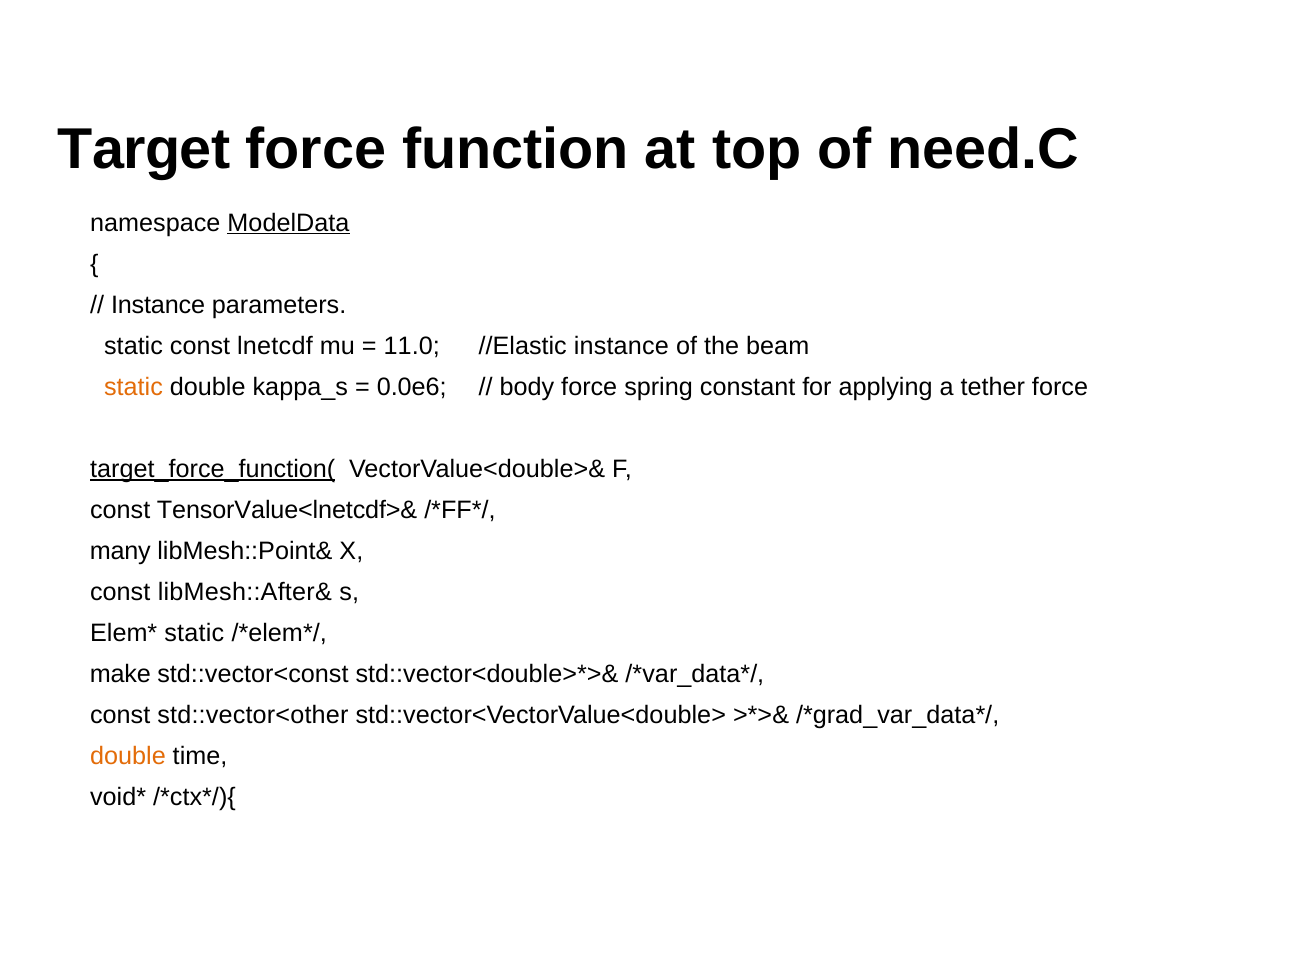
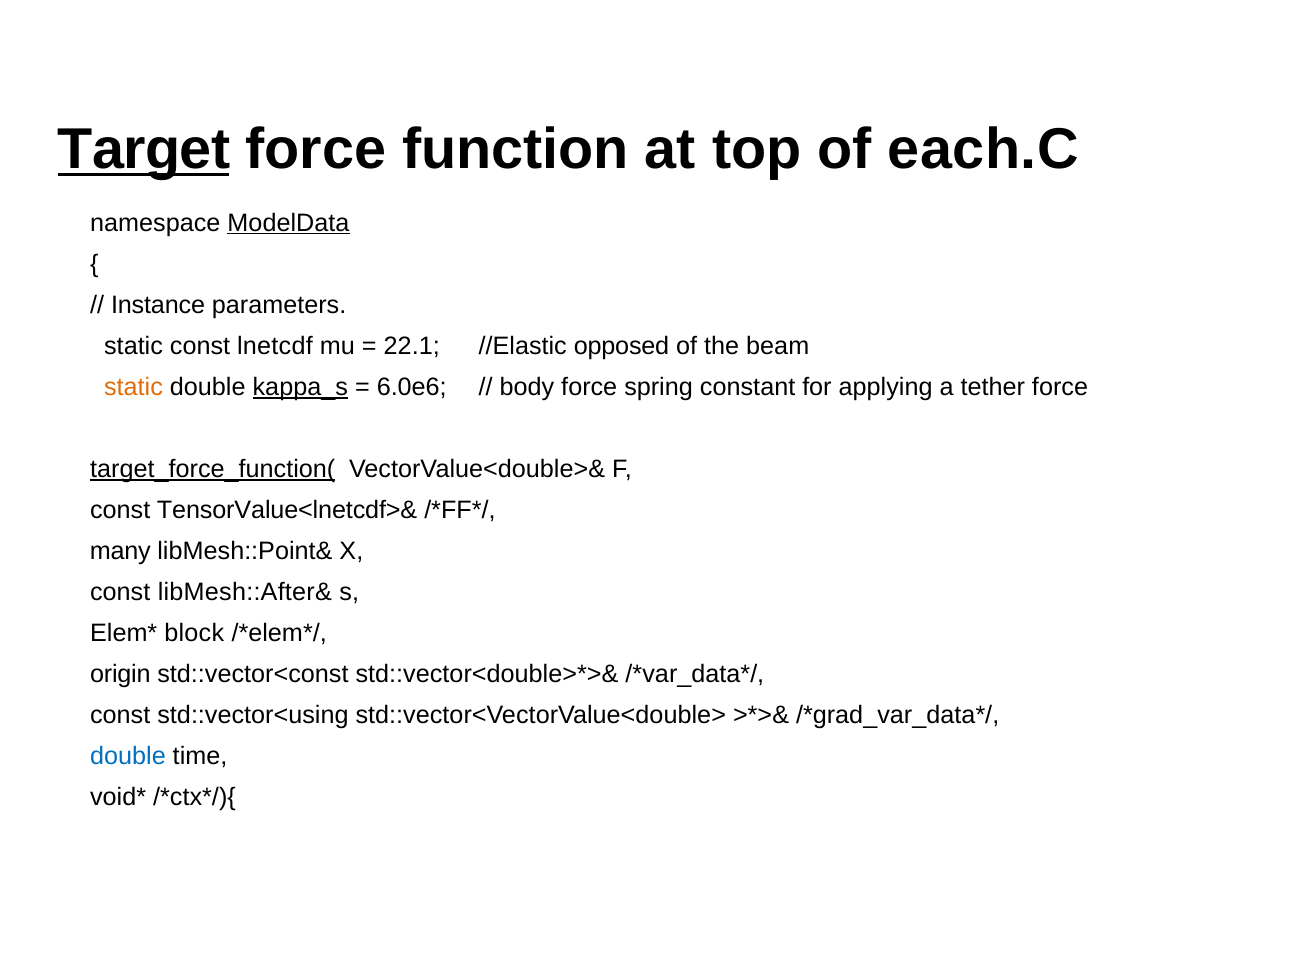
Target underline: none -> present
need.C: need.C -> each.C
11.0: 11.0 -> 22.1
//Elastic instance: instance -> opposed
kappa_s underline: none -> present
0.0e6: 0.0e6 -> 6.0e6
static at (194, 633): static -> block
make: make -> origin
std::vector<other: std::vector<other -> std::vector<using
double at (128, 756) colour: orange -> blue
